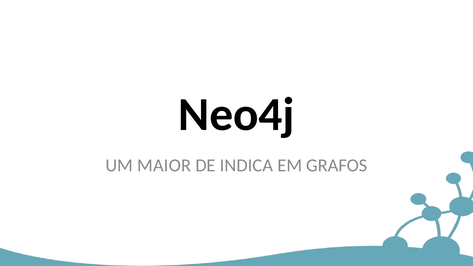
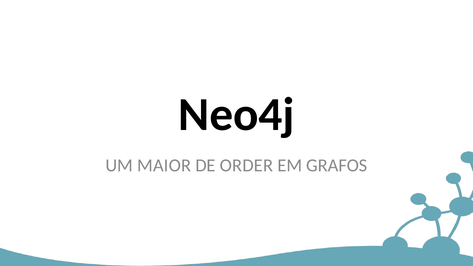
INDICA: INDICA -> ORDER
